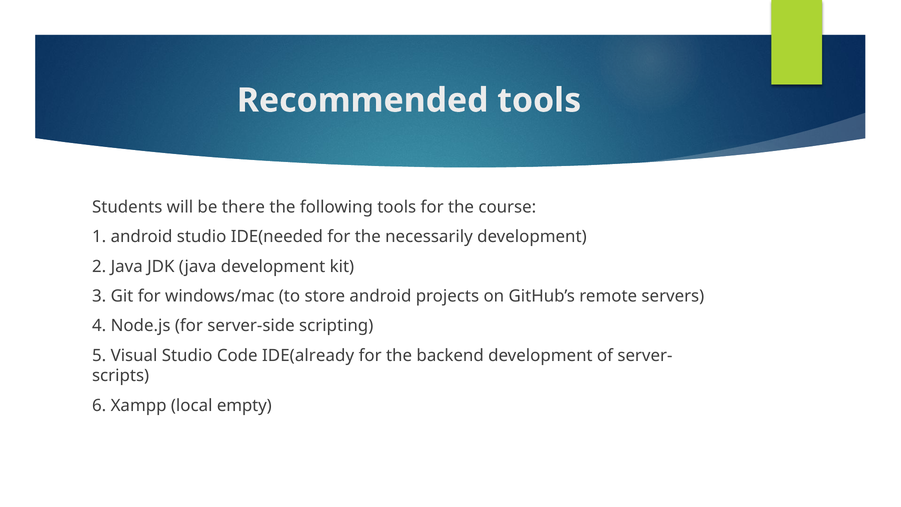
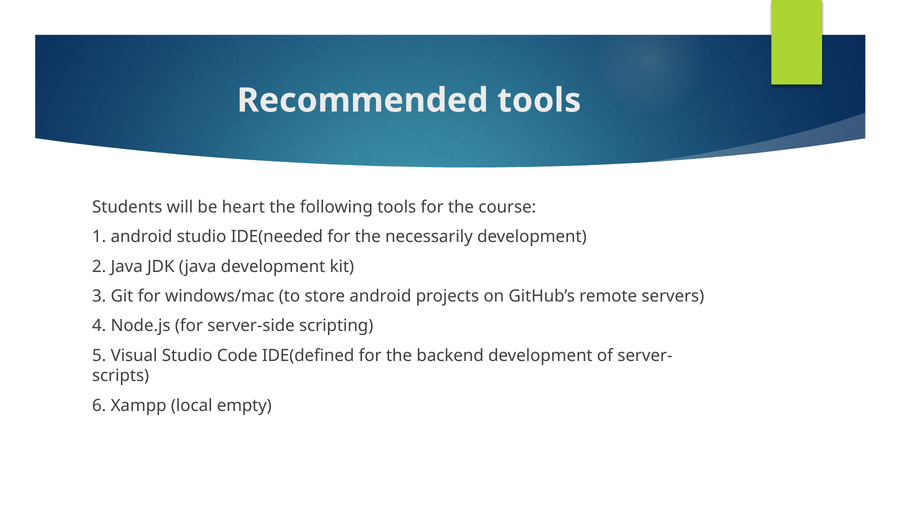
there: there -> heart
IDE(already: IDE(already -> IDE(defined
